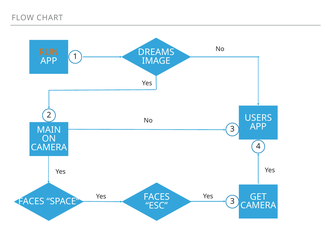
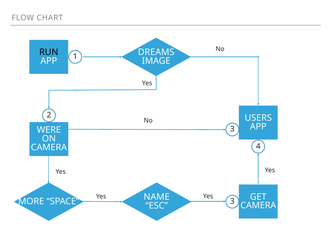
RUN colour: orange -> black
MAIN: MAIN -> WERE
FACES at (31, 201): FACES -> MORE
SPACE FACES: FACES -> NAME
